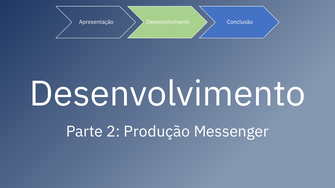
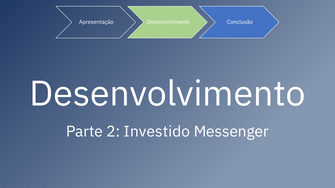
Produção: Produção -> Investido
